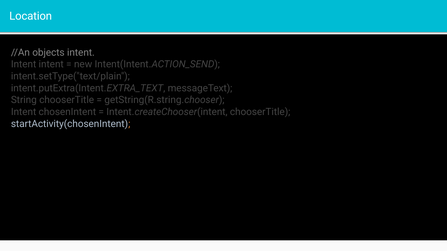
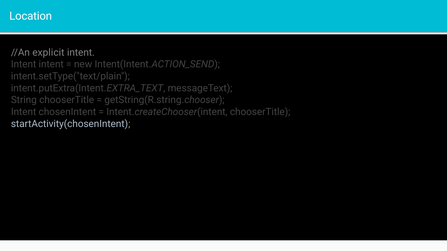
objects: objects -> explicit
